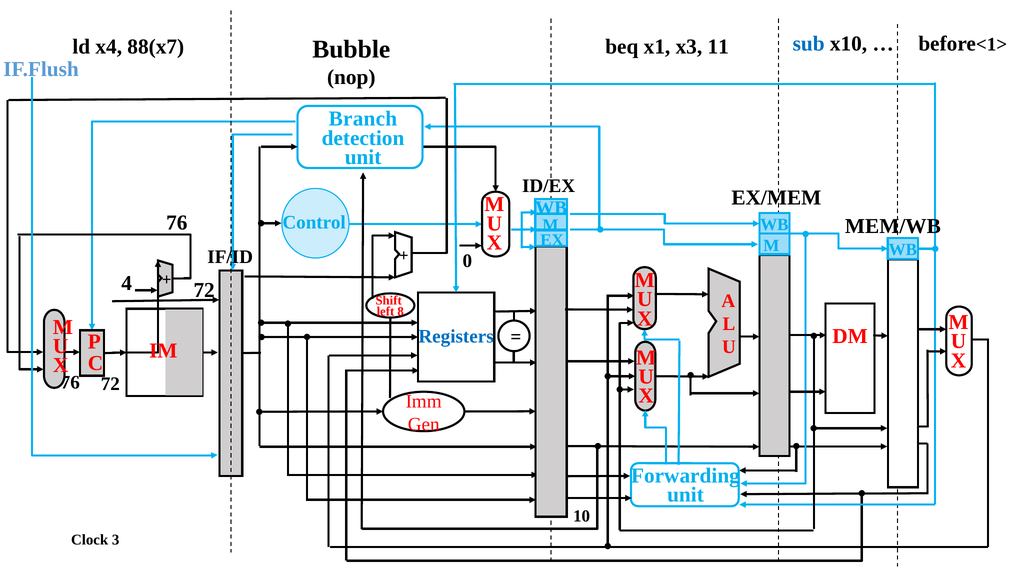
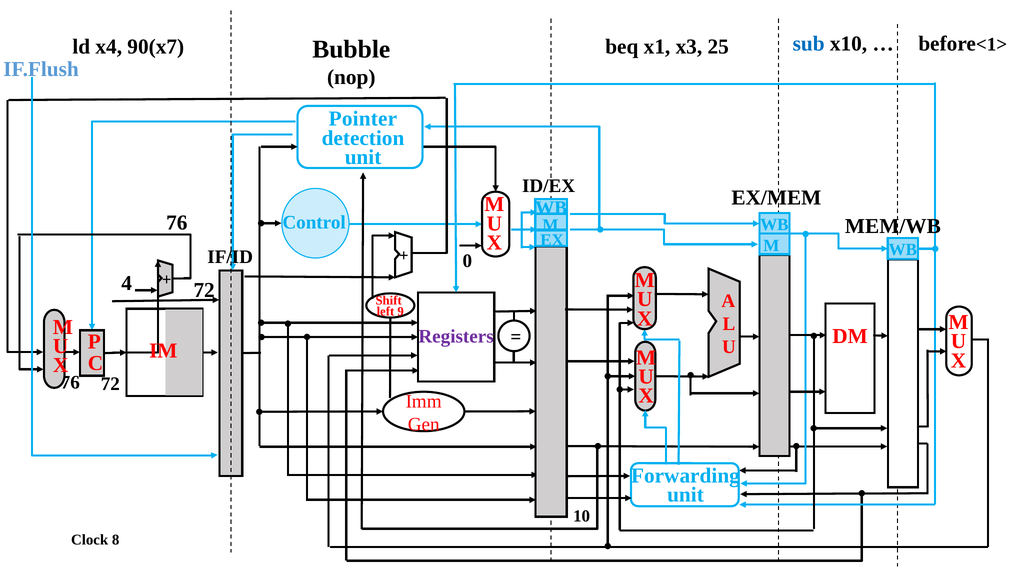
11: 11 -> 25
88(x7: 88(x7 -> 90(x7
Branch: Branch -> Pointer
8: 8 -> 9
Registers colour: blue -> purple
3: 3 -> 8
